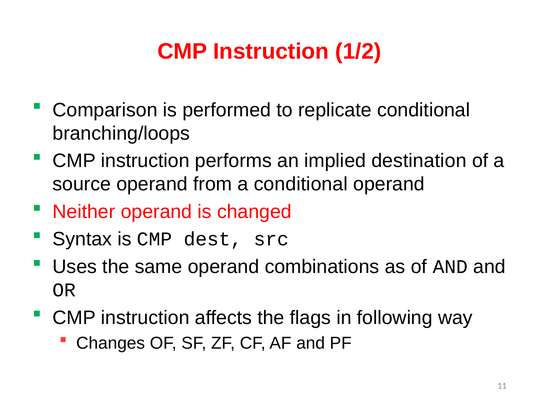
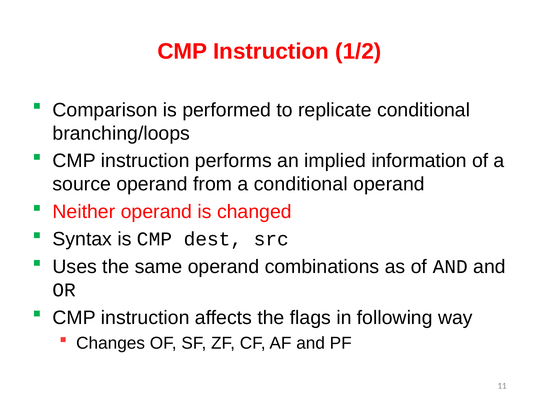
destination: destination -> information
